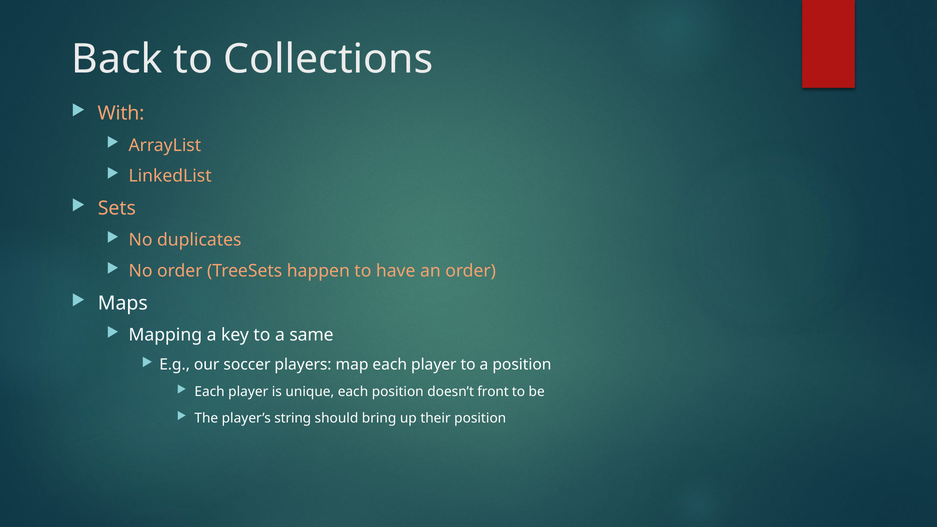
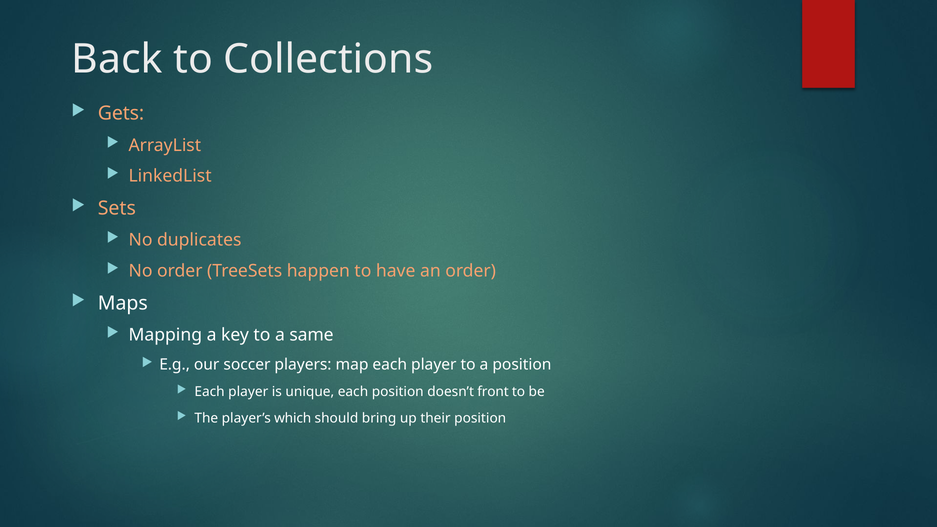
With: With -> Gets
string: string -> which
